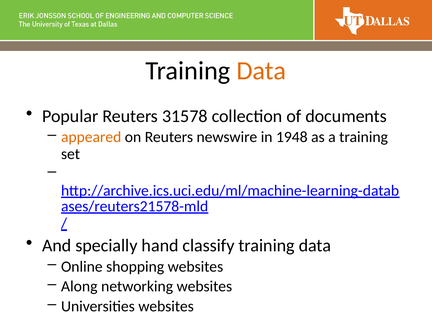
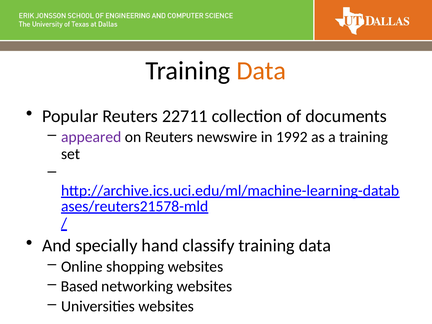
31578: 31578 -> 22711
appeared colour: orange -> purple
1948: 1948 -> 1992
Along: Along -> Based
